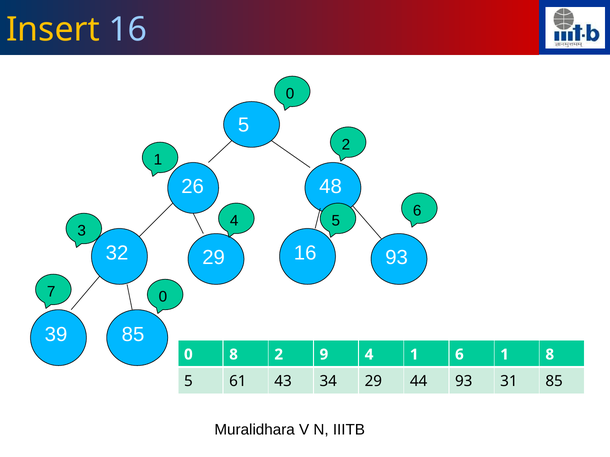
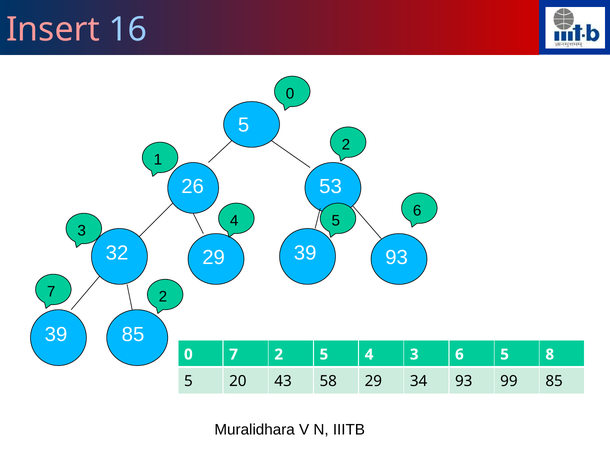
Insert colour: yellow -> pink
48: 48 -> 53
32 16: 16 -> 39
0 at (163, 297): 0 -> 2
0 8: 8 -> 7
9 at (324, 355): 9 -> 5
1 at (414, 355): 1 -> 3
6 1: 1 -> 5
61: 61 -> 20
34: 34 -> 58
44: 44 -> 34
31: 31 -> 99
